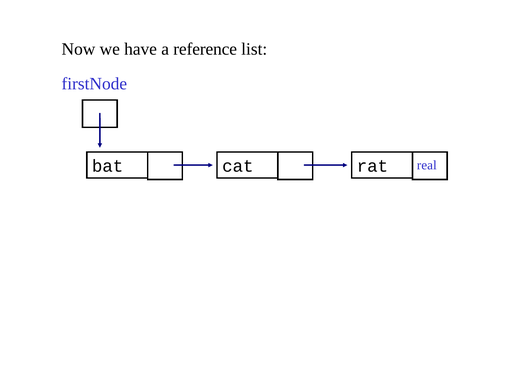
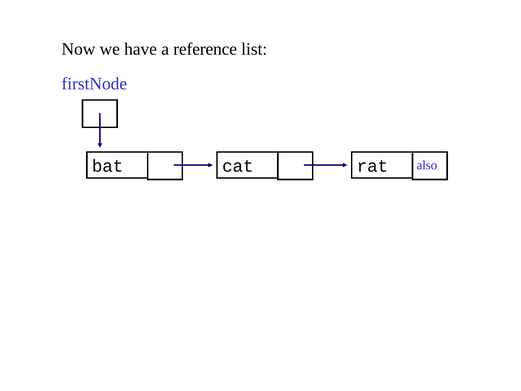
real: real -> also
